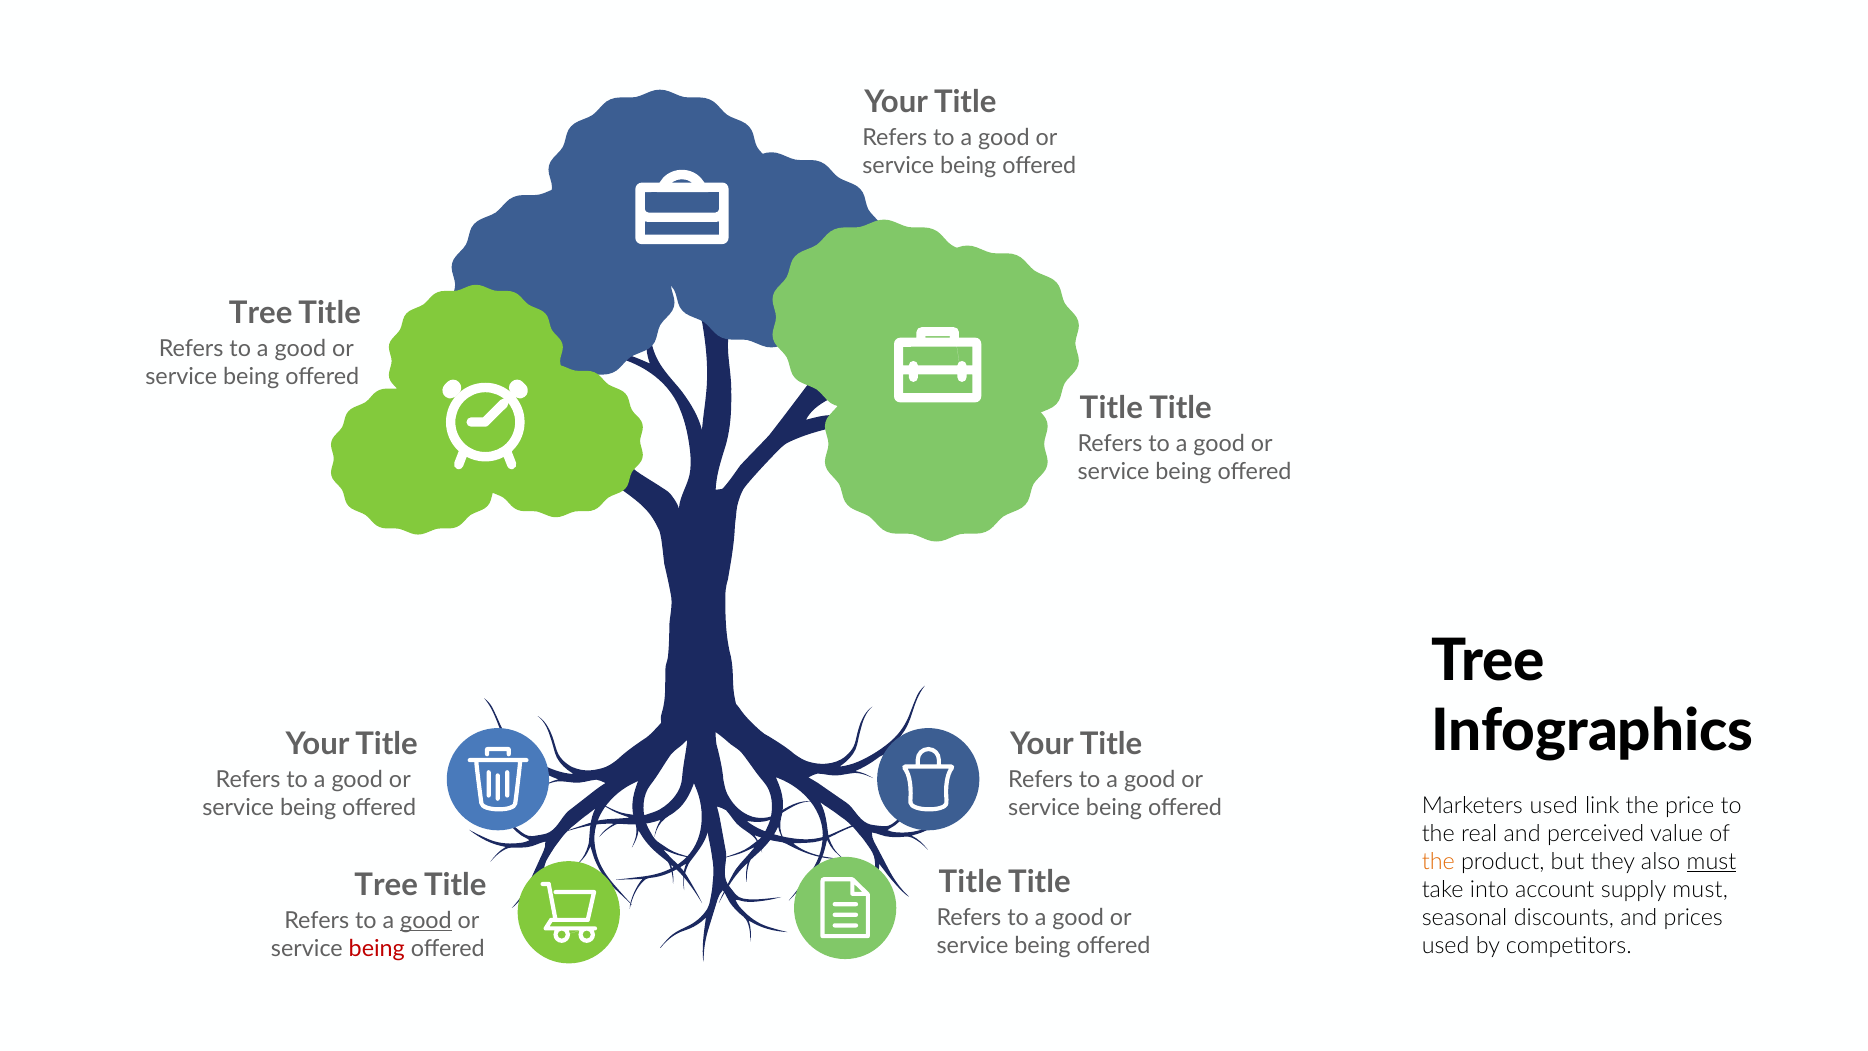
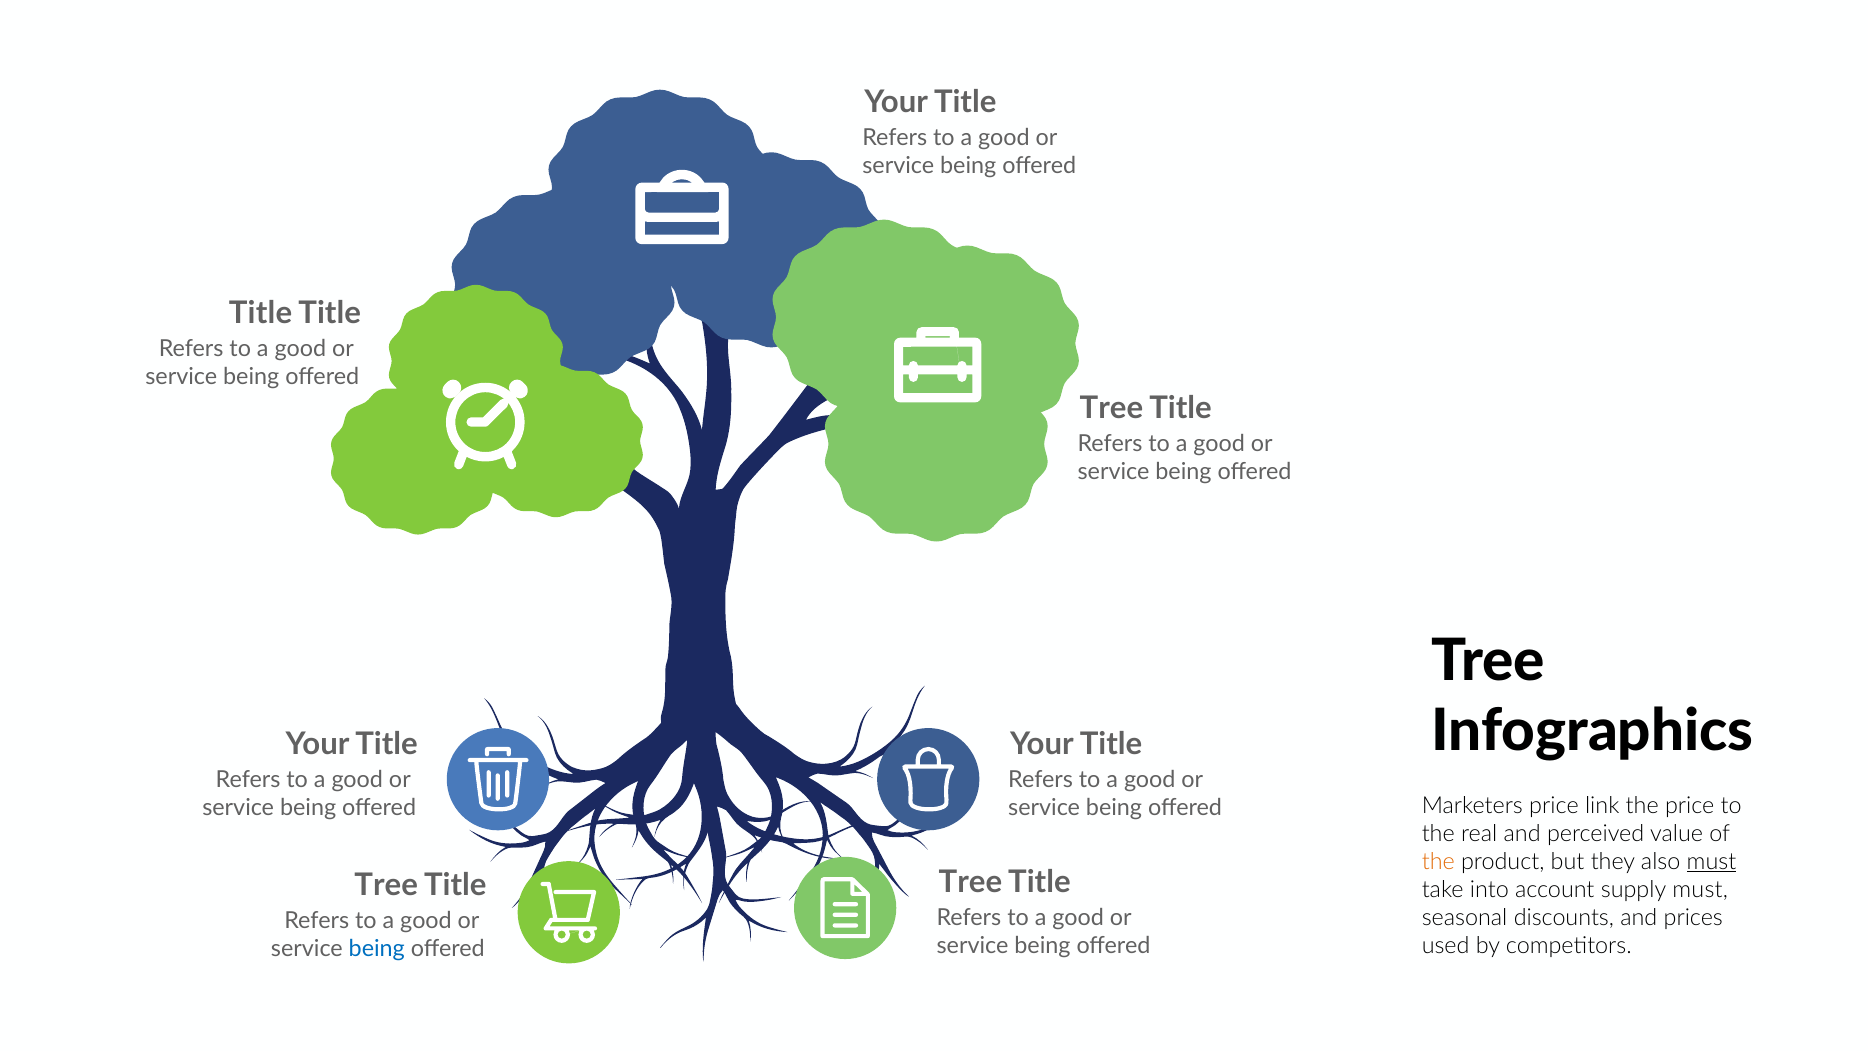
Tree at (261, 313): Tree -> Title
Title at (1111, 408): Title -> Tree
Marketers used: used -> price
Title at (970, 882): Title -> Tree
good at (426, 920) underline: present -> none
being at (377, 948) colour: red -> blue
